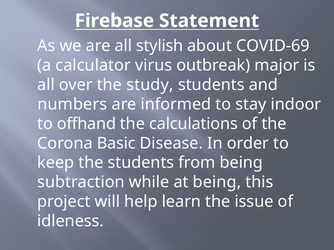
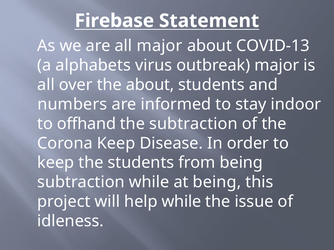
all stylish: stylish -> major
COVID-69: COVID-69 -> COVID-13
calculator: calculator -> alphabets
the study: study -> about
the calculations: calculations -> subtraction
Corona Basic: Basic -> Keep
help learn: learn -> while
